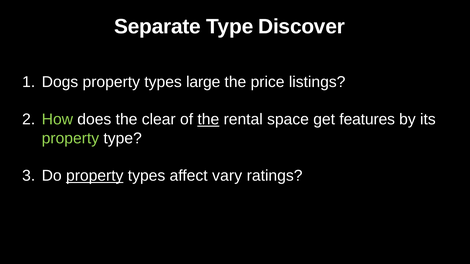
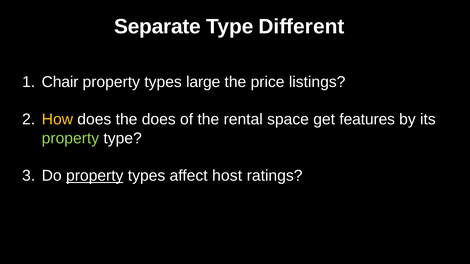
Discover: Discover -> Different
Dogs: Dogs -> Chair
How colour: light green -> yellow
the clear: clear -> does
the at (208, 120) underline: present -> none
vary: vary -> host
